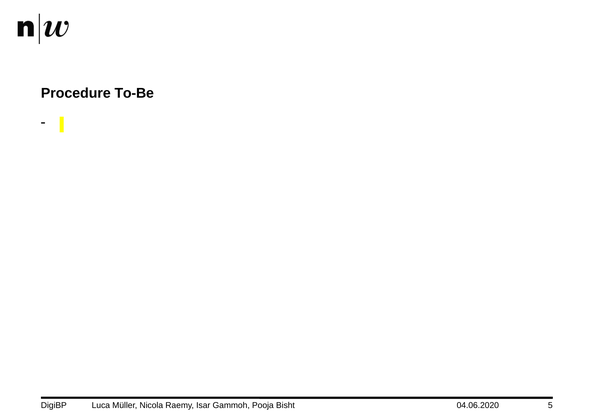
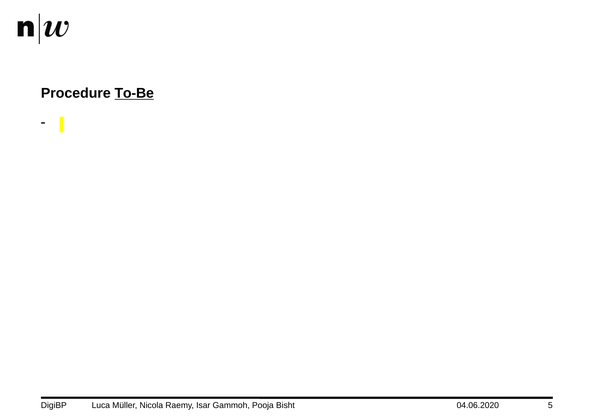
To-Be underline: none -> present
